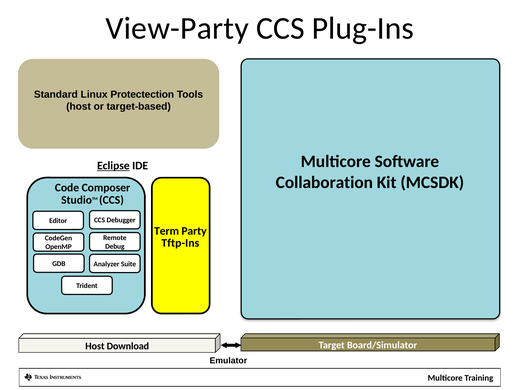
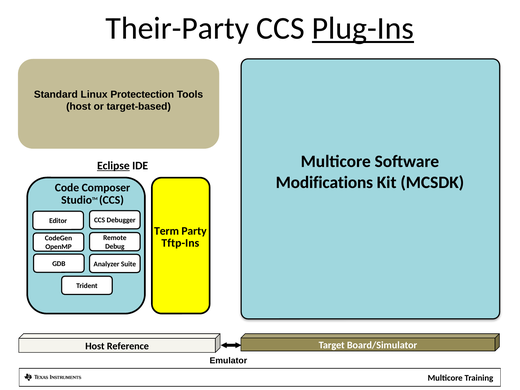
View-Party: View-Party -> Their-Party
Plug-Ins underline: none -> present
Collaboration: Collaboration -> Modifications
Download: Download -> Reference
